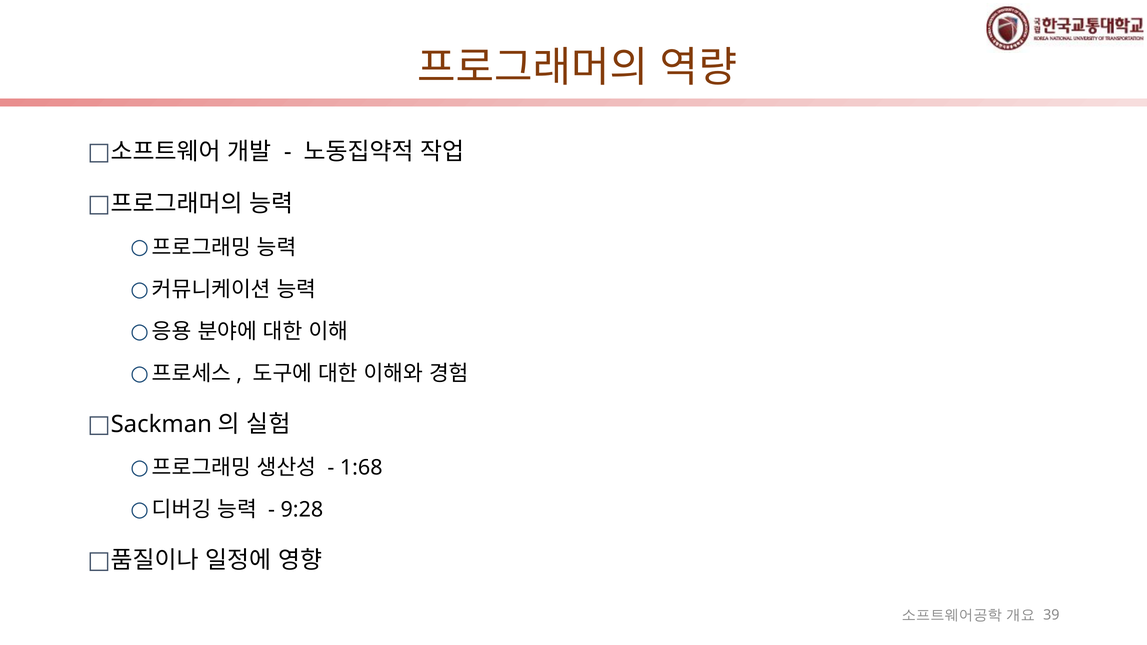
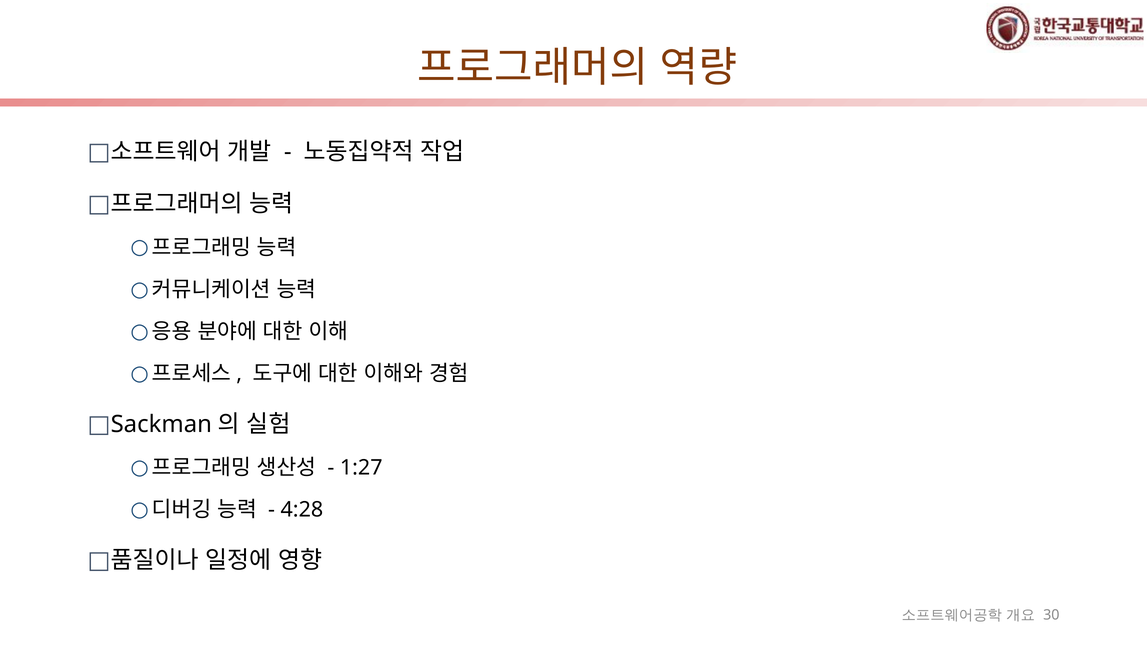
1:68: 1:68 -> 1:27
9:28: 9:28 -> 4:28
39: 39 -> 30
